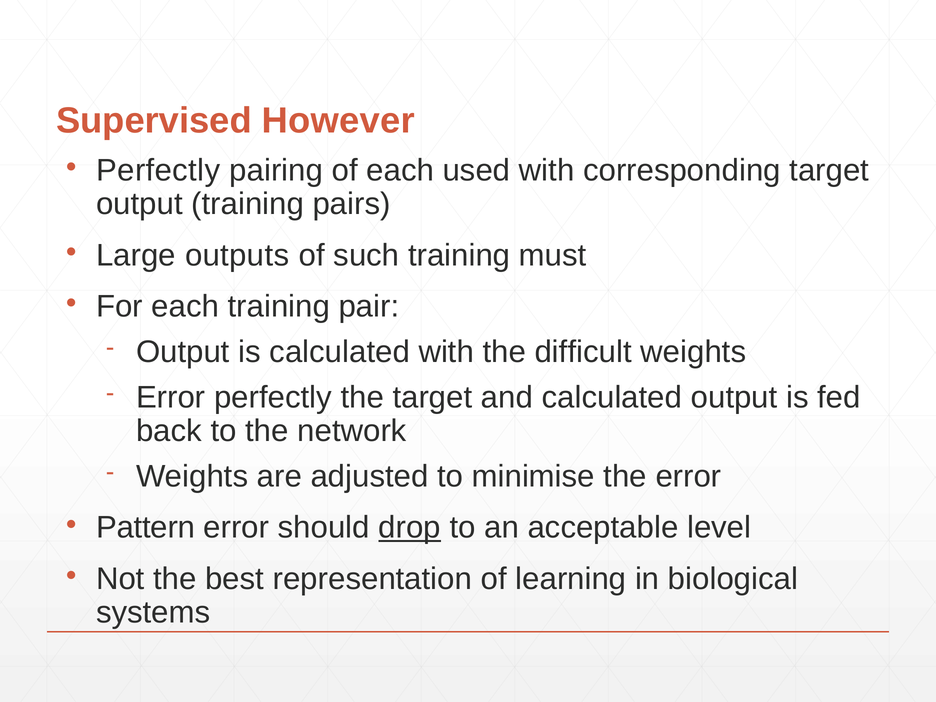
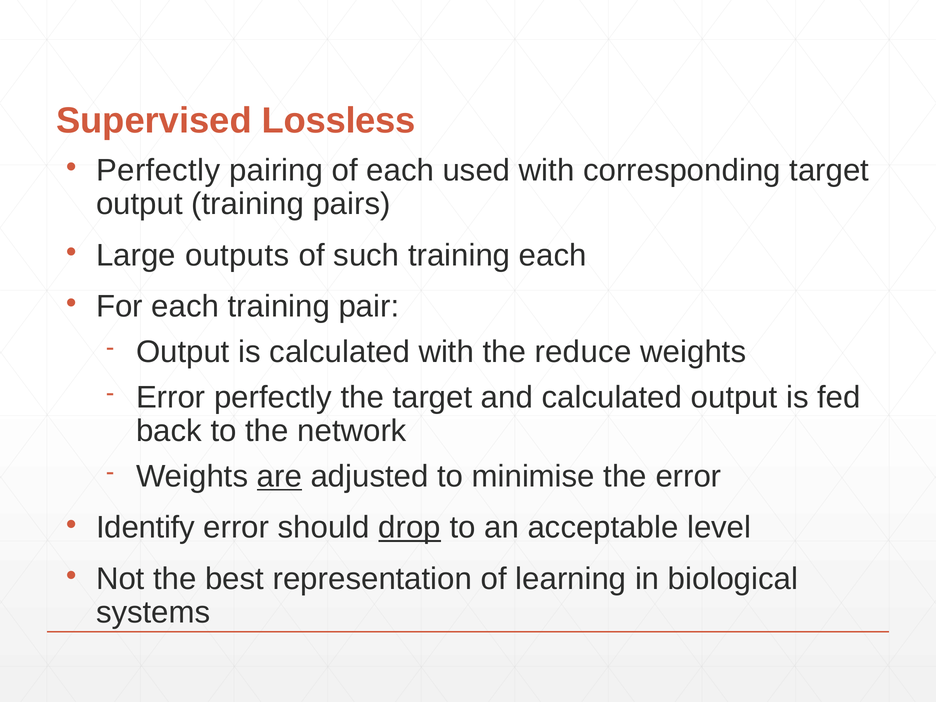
However: However -> Lossless
training must: must -> each
difficult: difficult -> reduce
are underline: none -> present
Pattern: Pattern -> Identify
